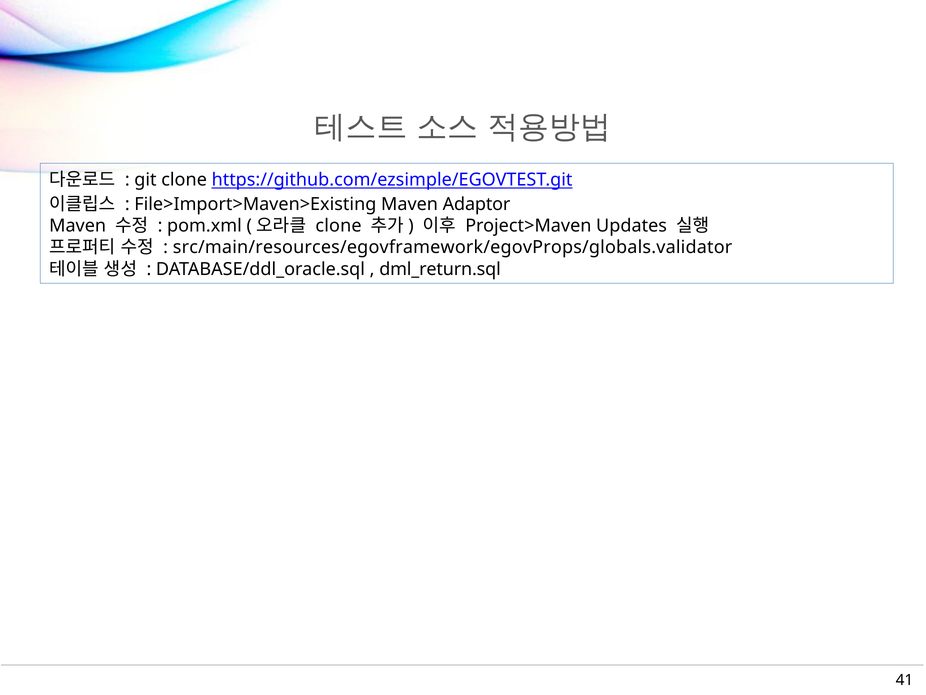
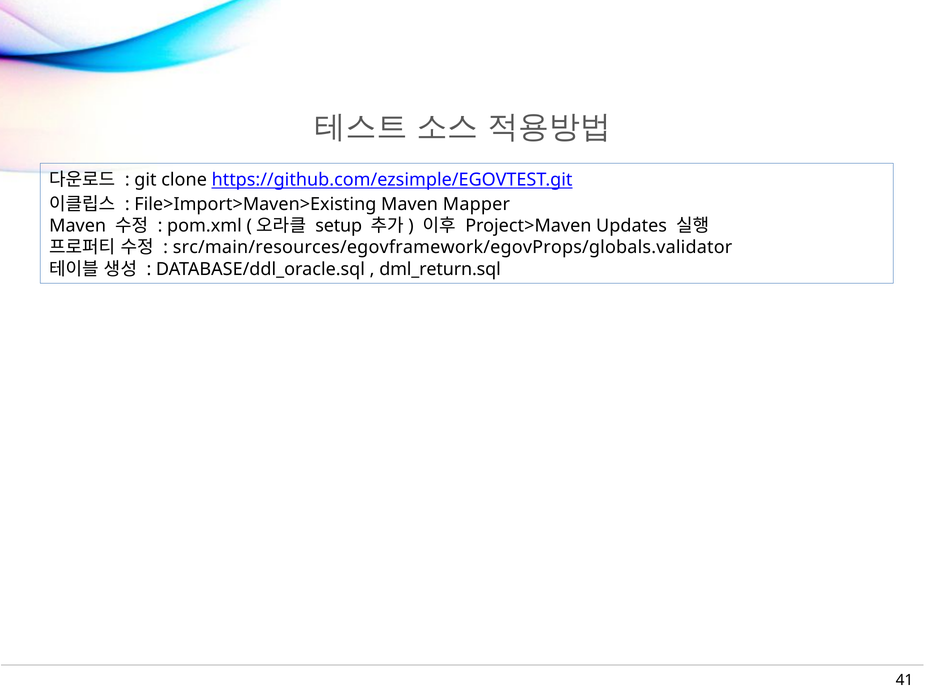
Adaptor: Adaptor -> Mapper
clone at (339, 226): clone -> setup
